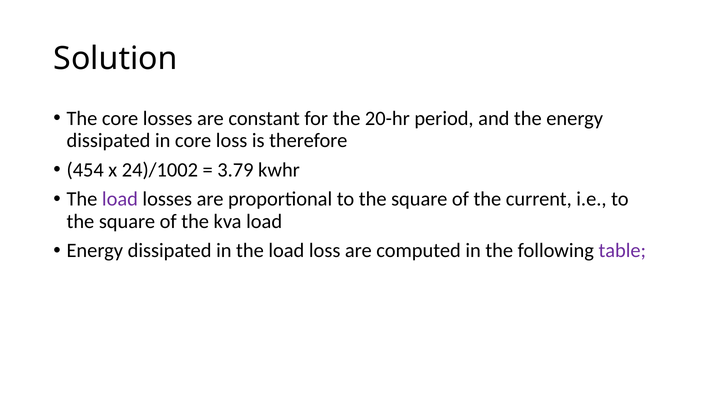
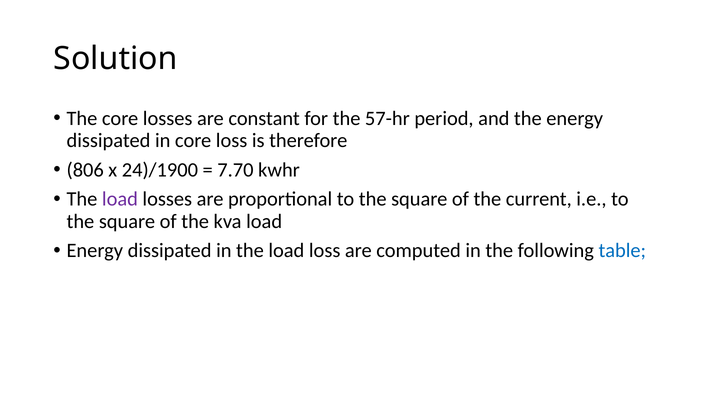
20-hr: 20-hr -> 57-hr
454: 454 -> 806
24)/1002: 24)/1002 -> 24)/1900
3.79: 3.79 -> 7.70
table colour: purple -> blue
